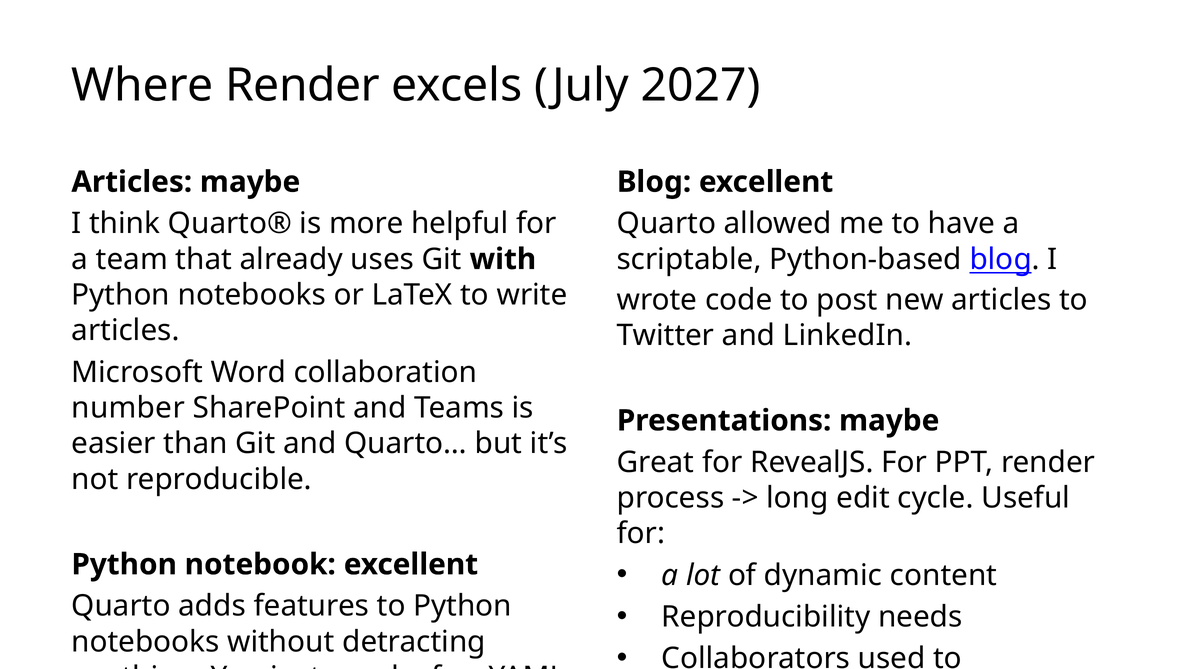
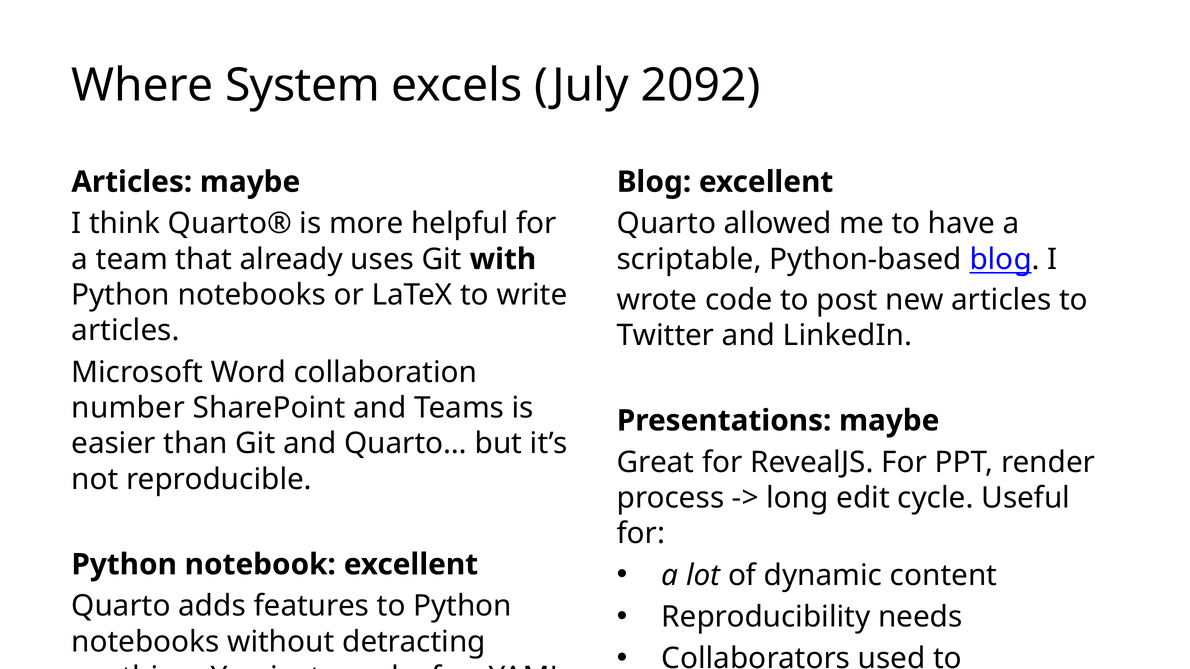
Where Render: Render -> System
2027: 2027 -> 2092
